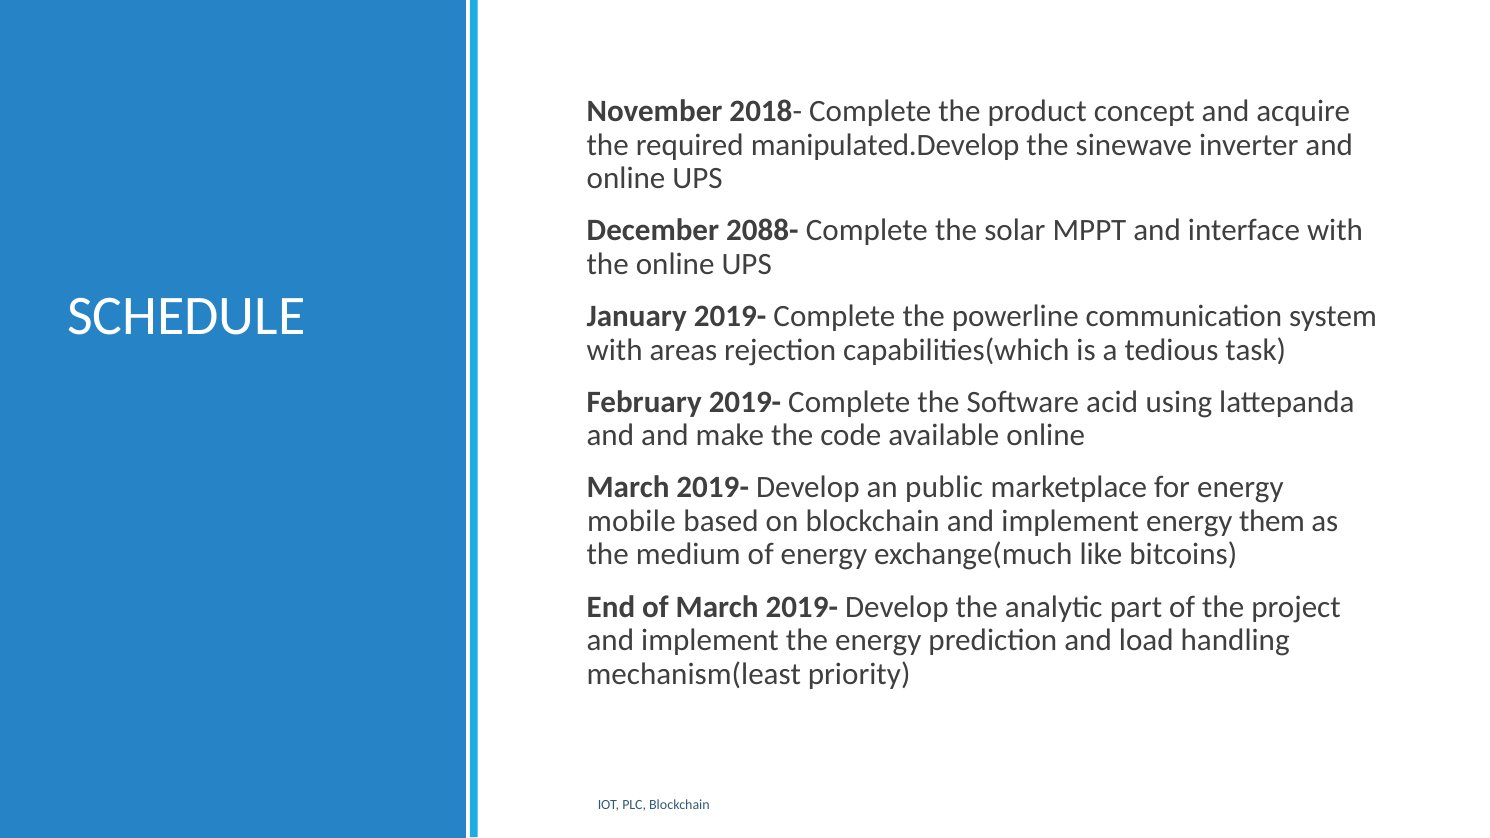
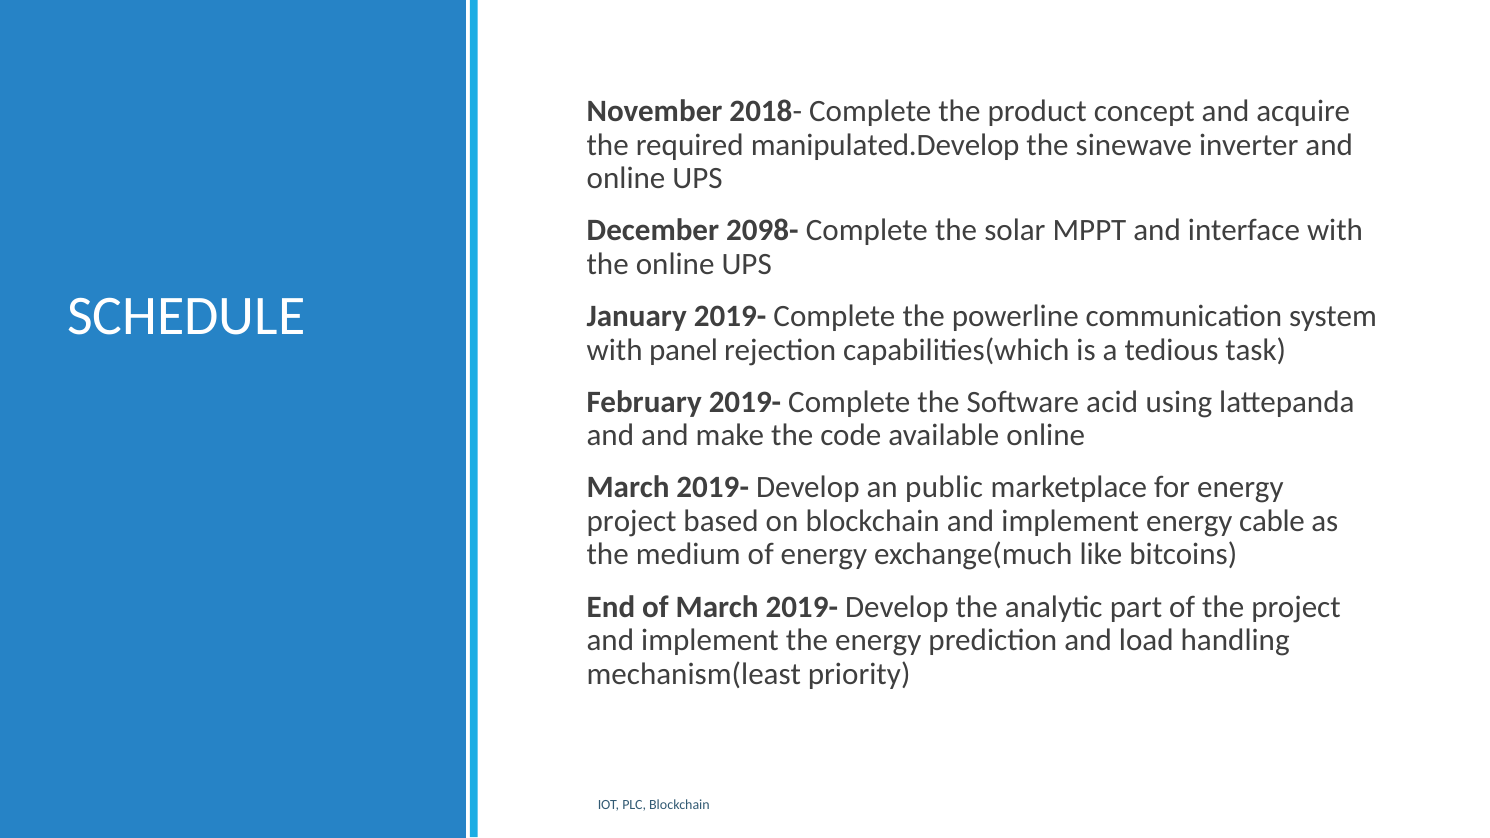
2088-: 2088- -> 2098-
areas: areas -> panel
mobile at (631, 521): mobile -> project
them: them -> cable
